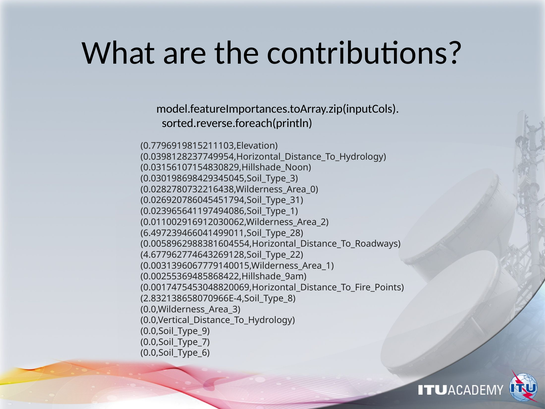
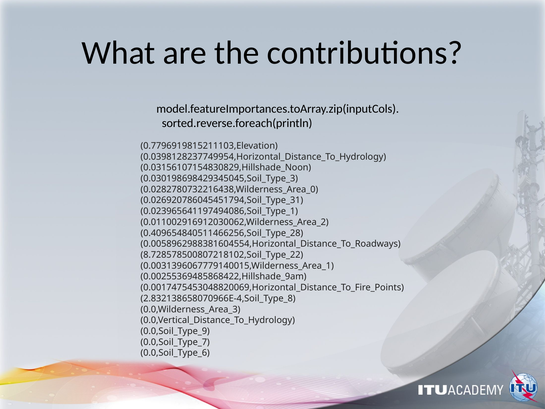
6.497239466041499011,Soil_Type_28: 6.497239466041499011,Soil_Type_28 -> 0.409654840511466256,Soil_Type_28
4.677962774643269128,Soil_Type_22: 4.677962774643269128,Soil_Type_22 -> 8.728578500807218102,Soil_Type_22
